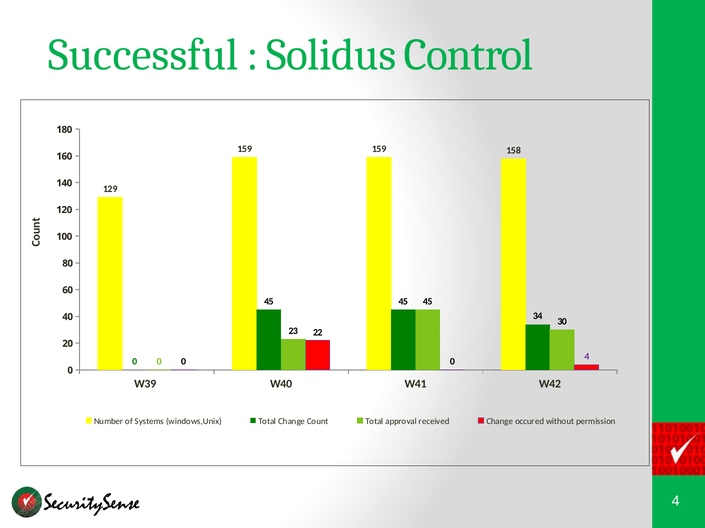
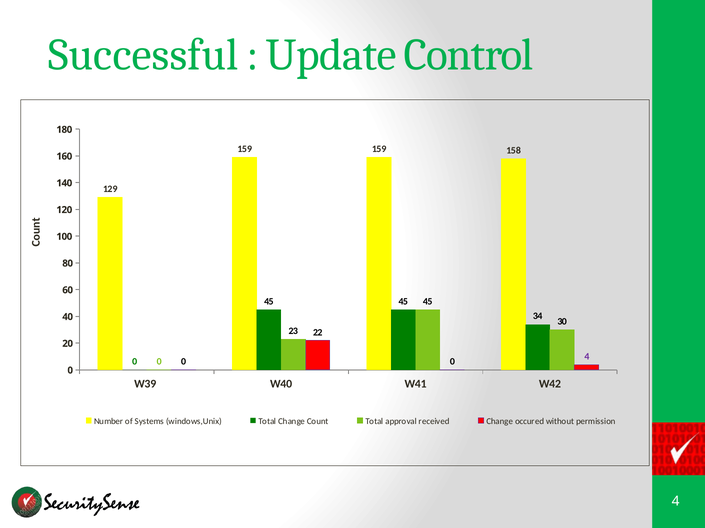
Solidus: Solidus -> Update
